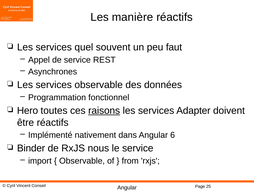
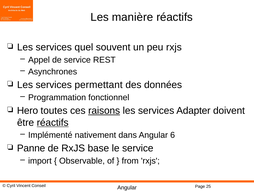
peu faut: faut -> rxjs
services observable: observable -> permettant
réactifs at (53, 122) underline: none -> present
Binder: Binder -> Panne
nous: nous -> base
